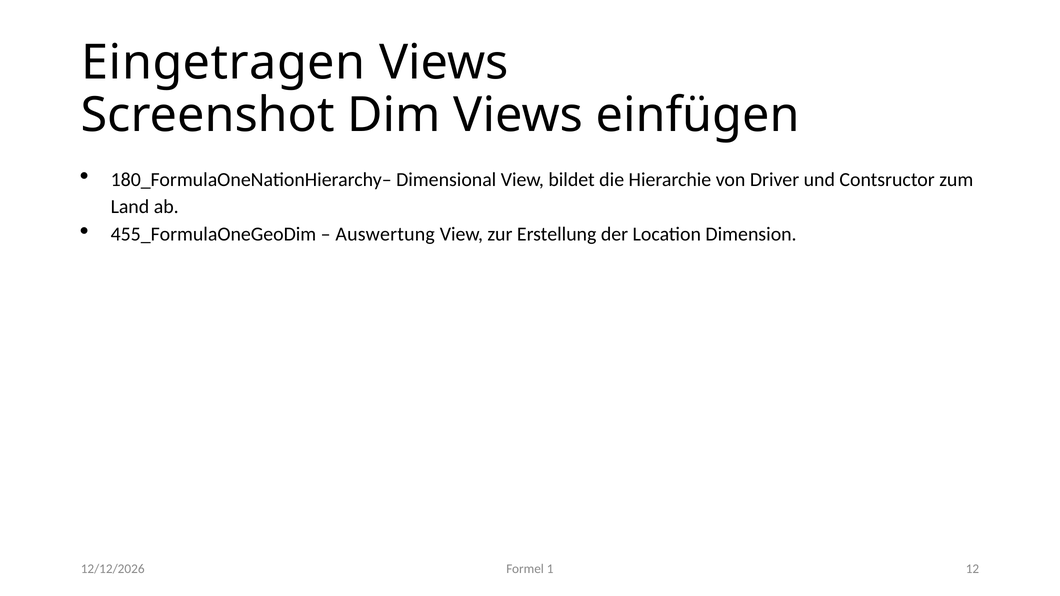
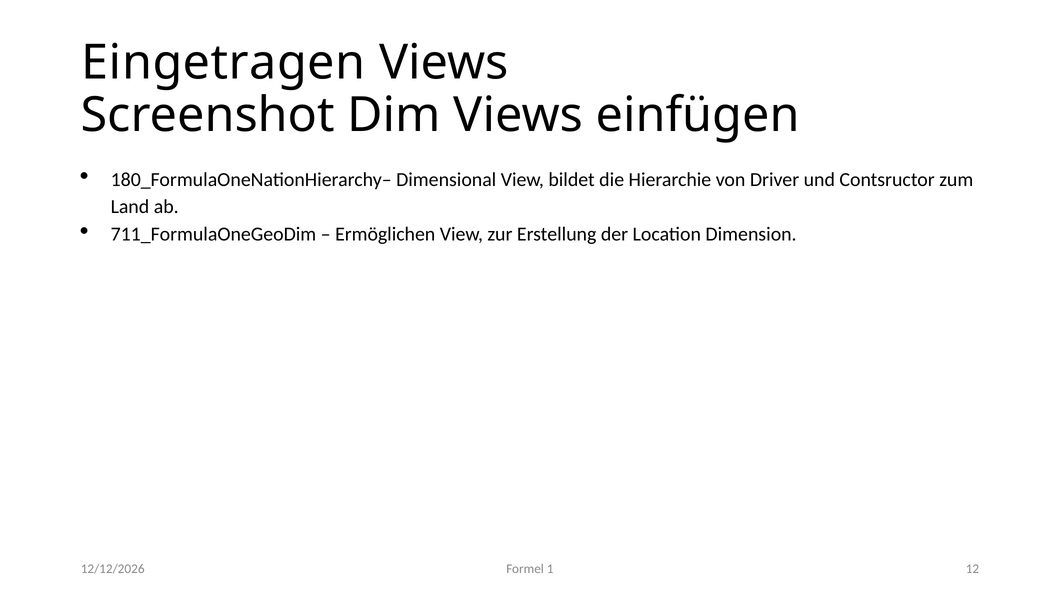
455_FormulaOneGeoDim: 455_FormulaOneGeoDim -> 711_FormulaOneGeoDim
Auswertung: Auswertung -> Ermöglichen
